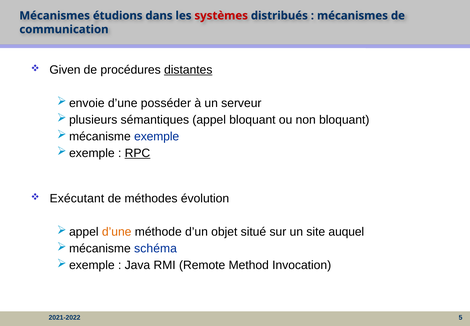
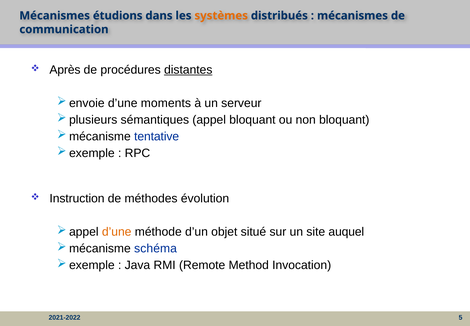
systèmes colour: red -> orange
Given: Given -> Après
posséder: posséder -> moments
exemple: exemple -> tentative
RPC underline: present -> none
Exécutant: Exécutant -> Instruction
